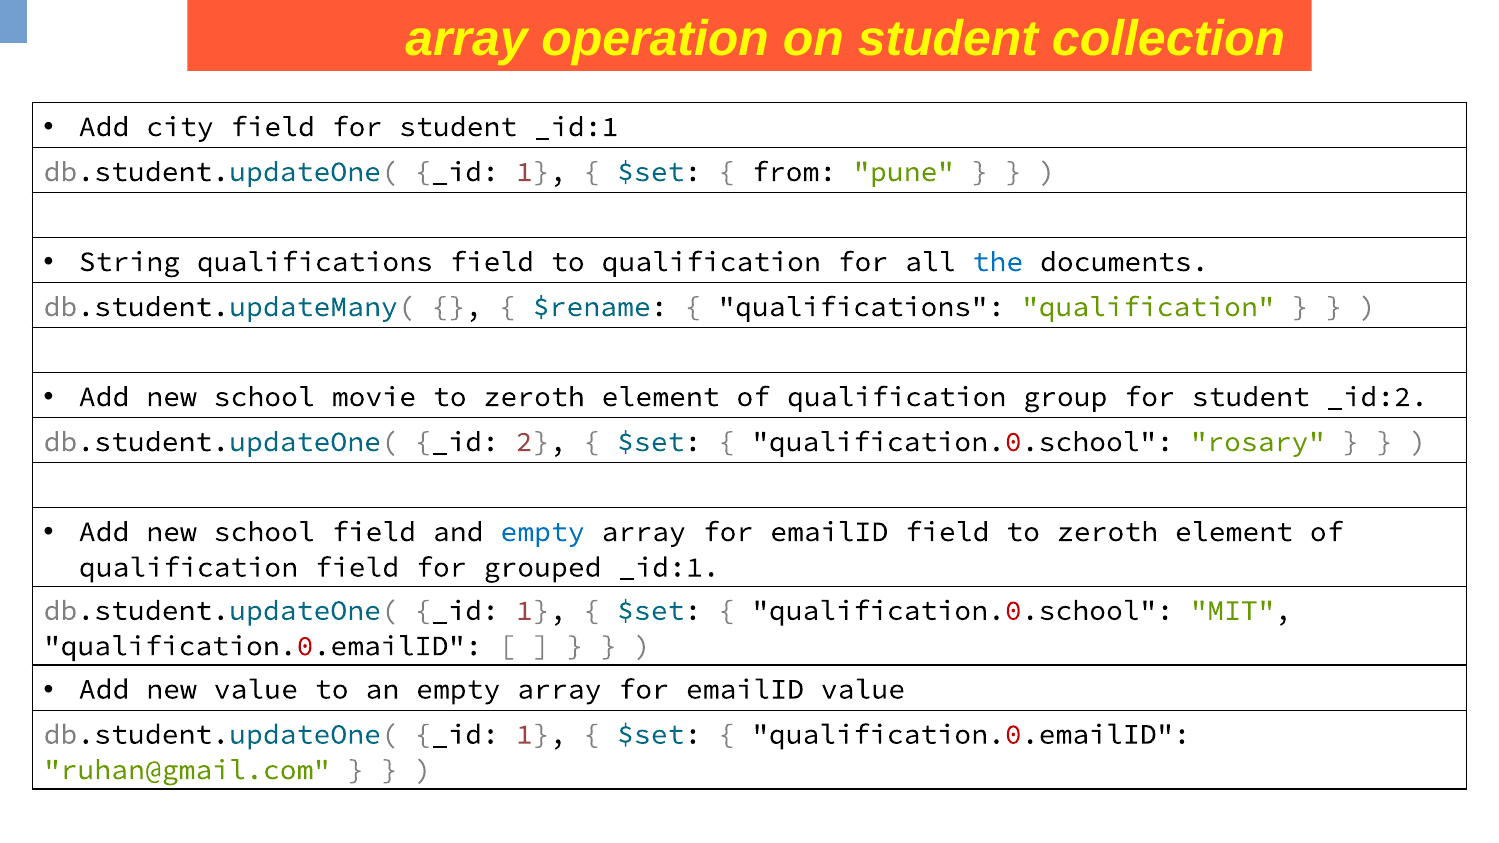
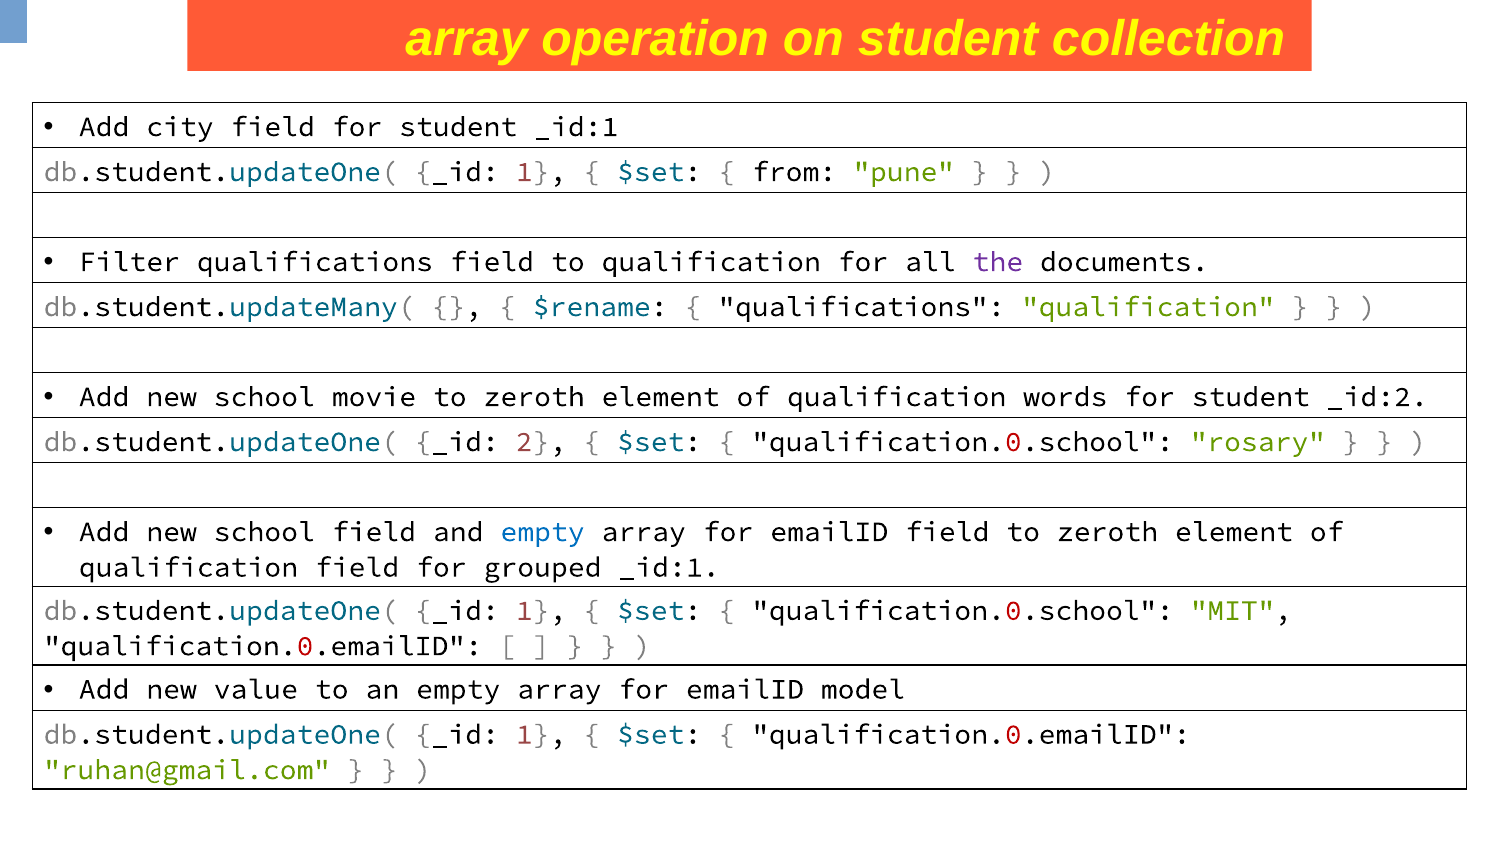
String: String -> Filter
the colour: blue -> purple
group: group -> words
emailID value: value -> model
